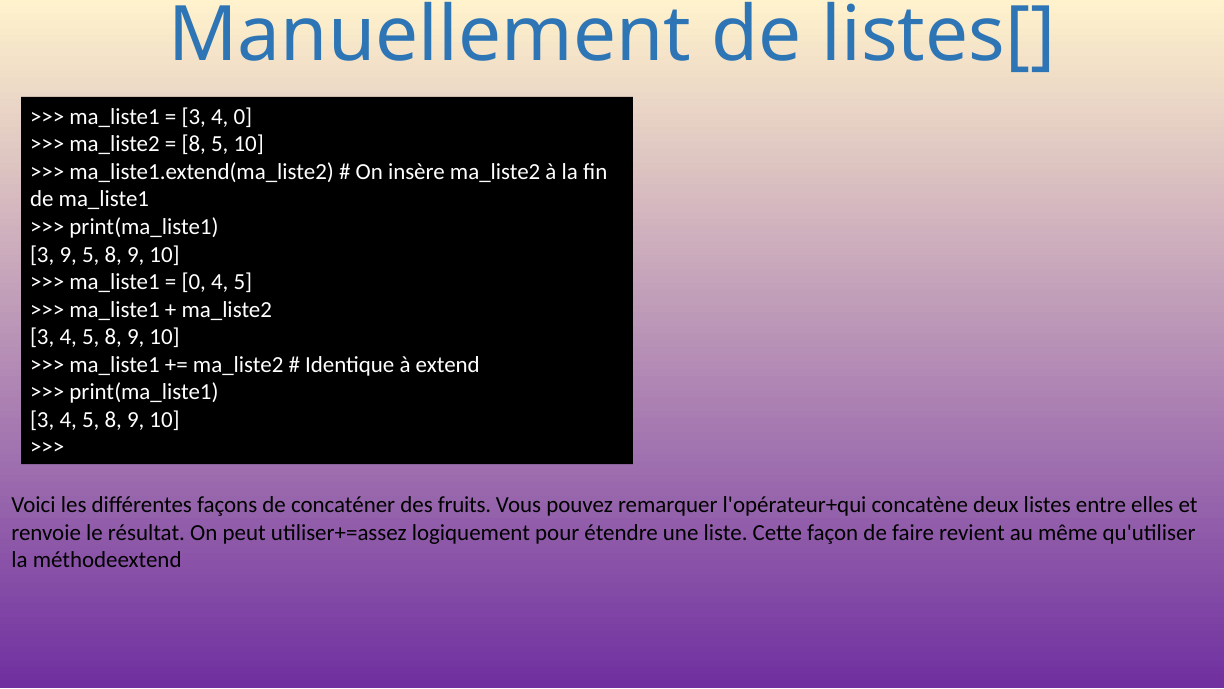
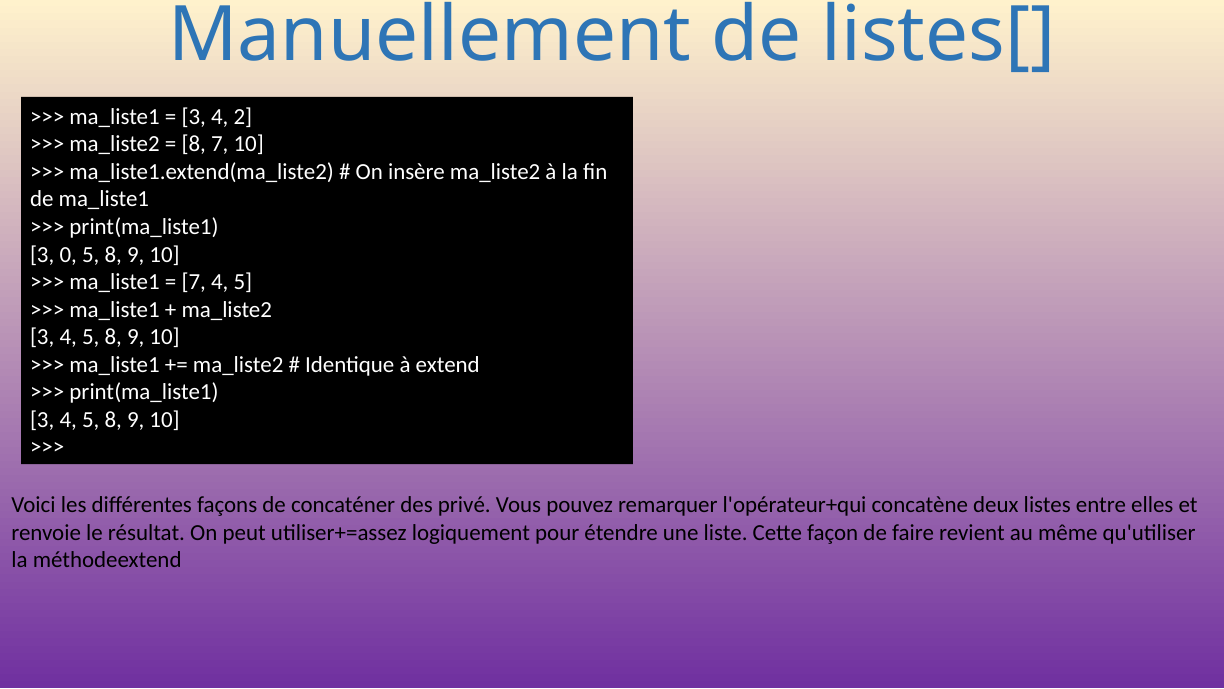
4 0: 0 -> 2
8 5: 5 -> 7
3 9: 9 -> 0
0 at (194, 282): 0 -> 7
fruits: fruits -> privé
